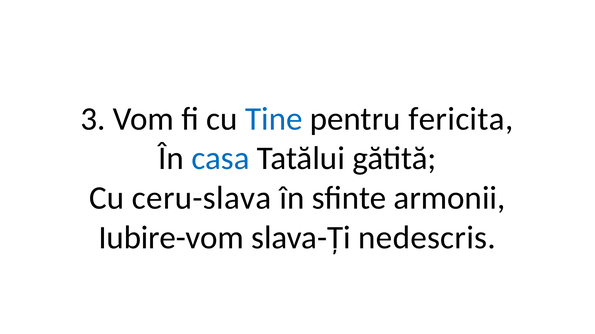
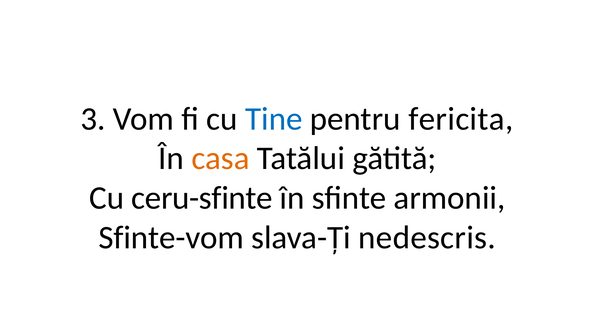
casa colour: blue -> orange
ceru-slava: ceru-slava -> ceru-sfinte
Iubire-vom: Iubire-vom -> Sfinte-vom
